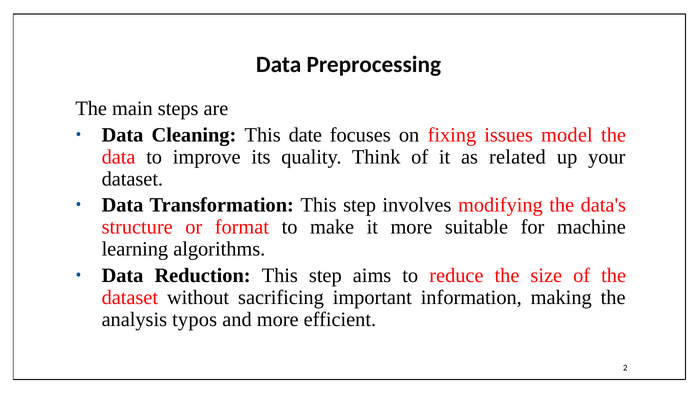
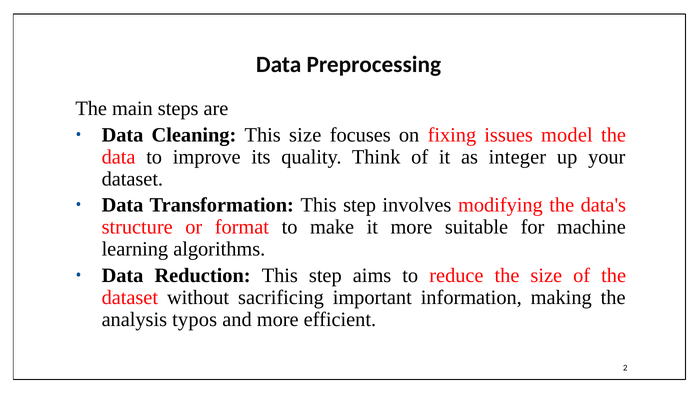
This date: date -> size
related: related -> integer
